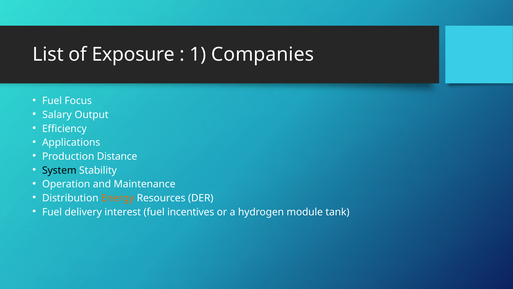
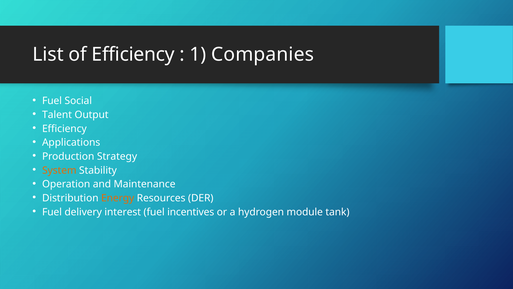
of Exposure: Exposure -> Efficiency
Focus: Focus -> Social
Salary: Salary -> Talent
Distance: Distance -> Strategy
System colour: black -> orange
